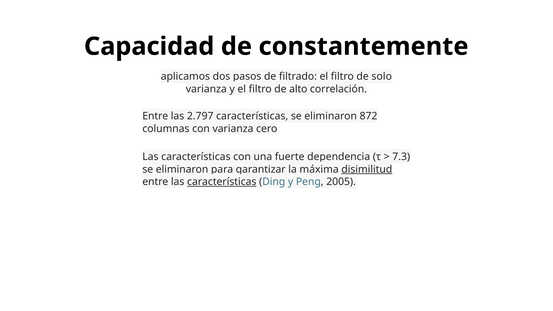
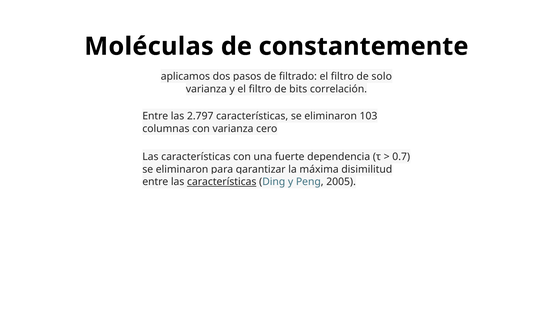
Capacidad: Capacidad -> Moléculas
alto: alto -> bits
872: 872 -> 103
7.3: 7.3 -> 0.7
disimilitud underline: present -> none
